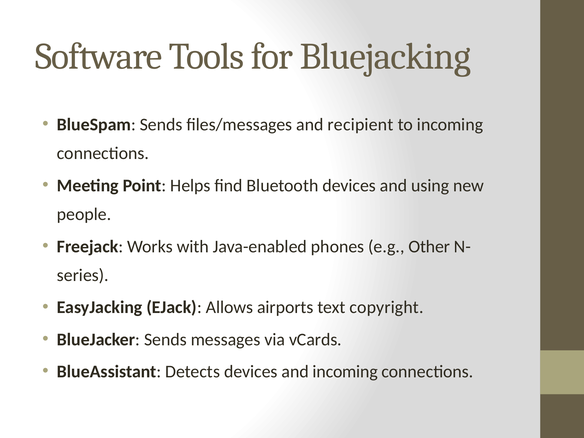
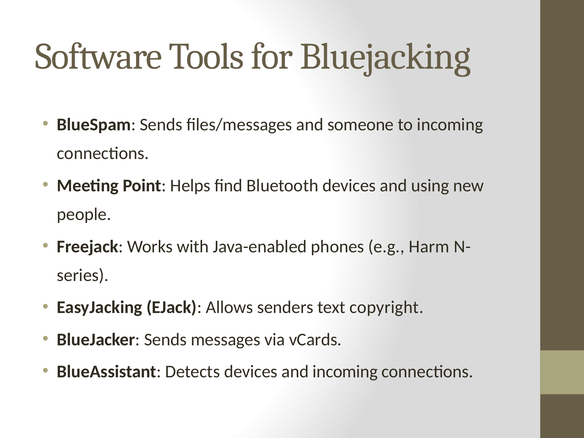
recipient: recipient -> someone
Other: Other -> Harm
airports: airports -> senders
